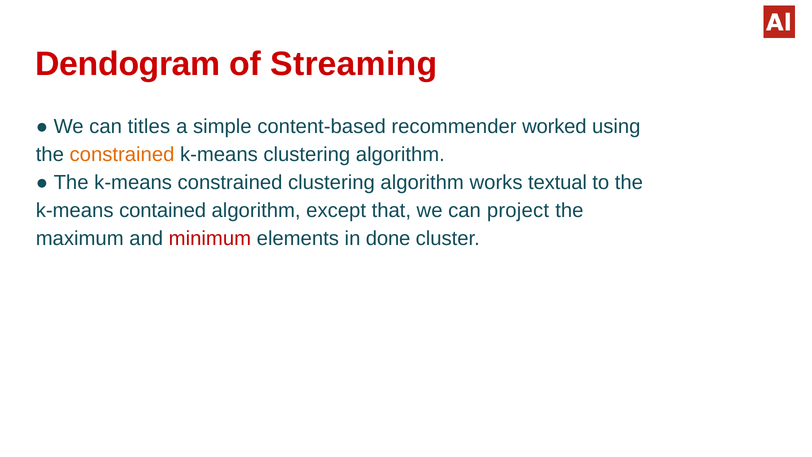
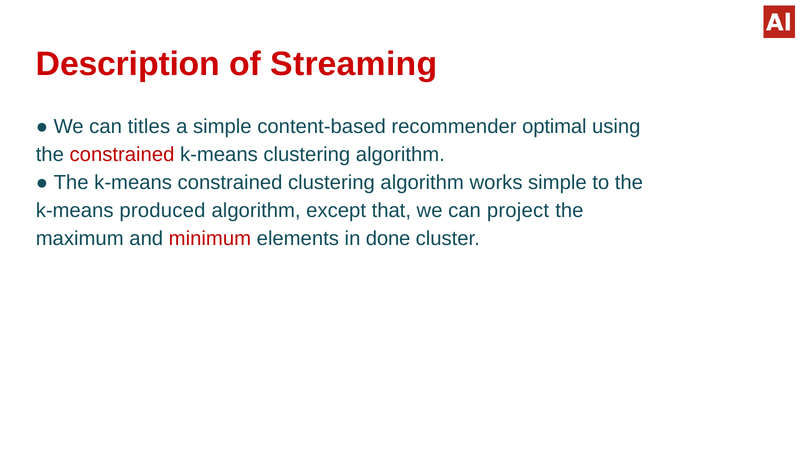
Dendogram: Dendogram -> Description
worked: worked -> optimal
constrained at (122, 154) colour: orange -> red
works textual: textual -> simple
contained: contained -> produced
